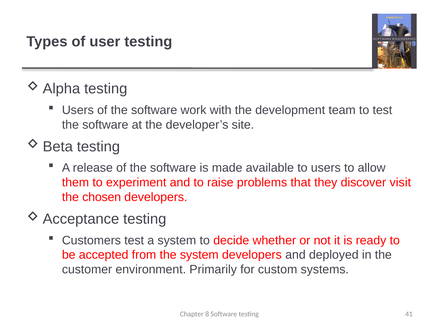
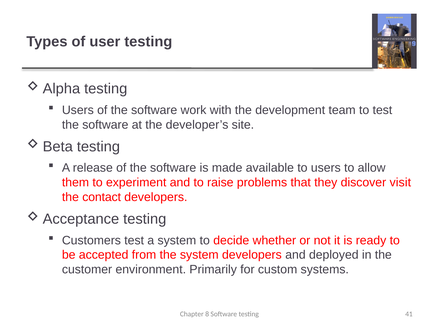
chosen: chosen -> contact
